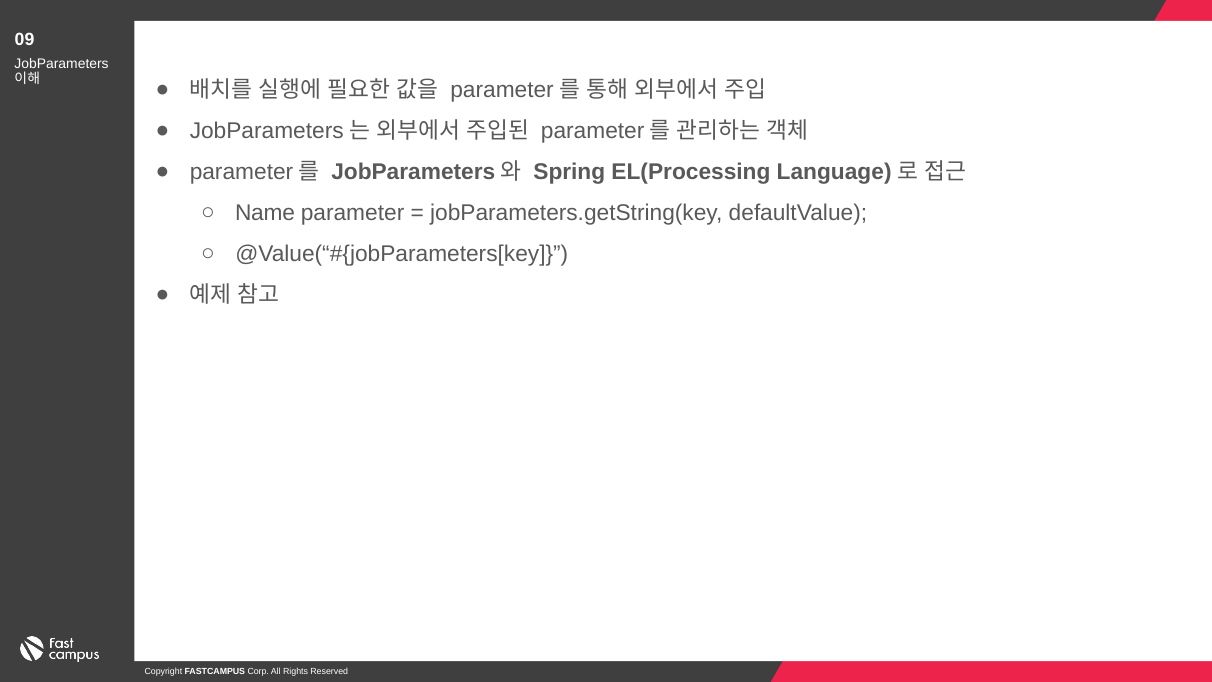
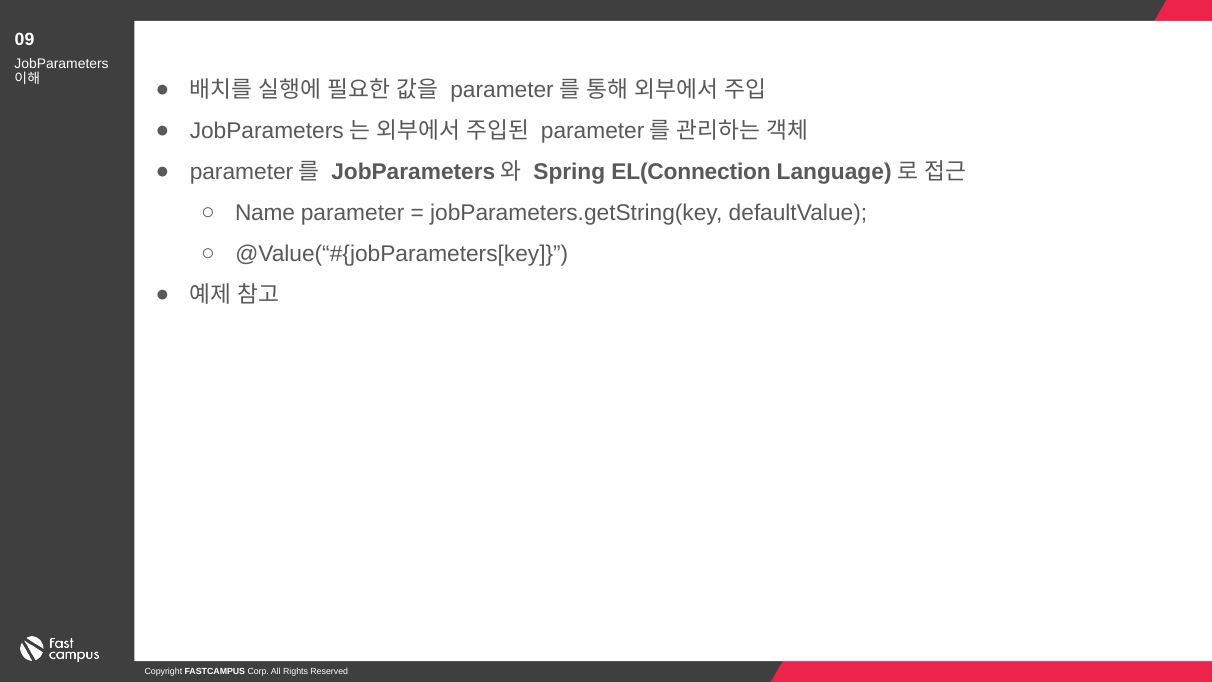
EL(Processing: EL(Processing -> EL(Connection
